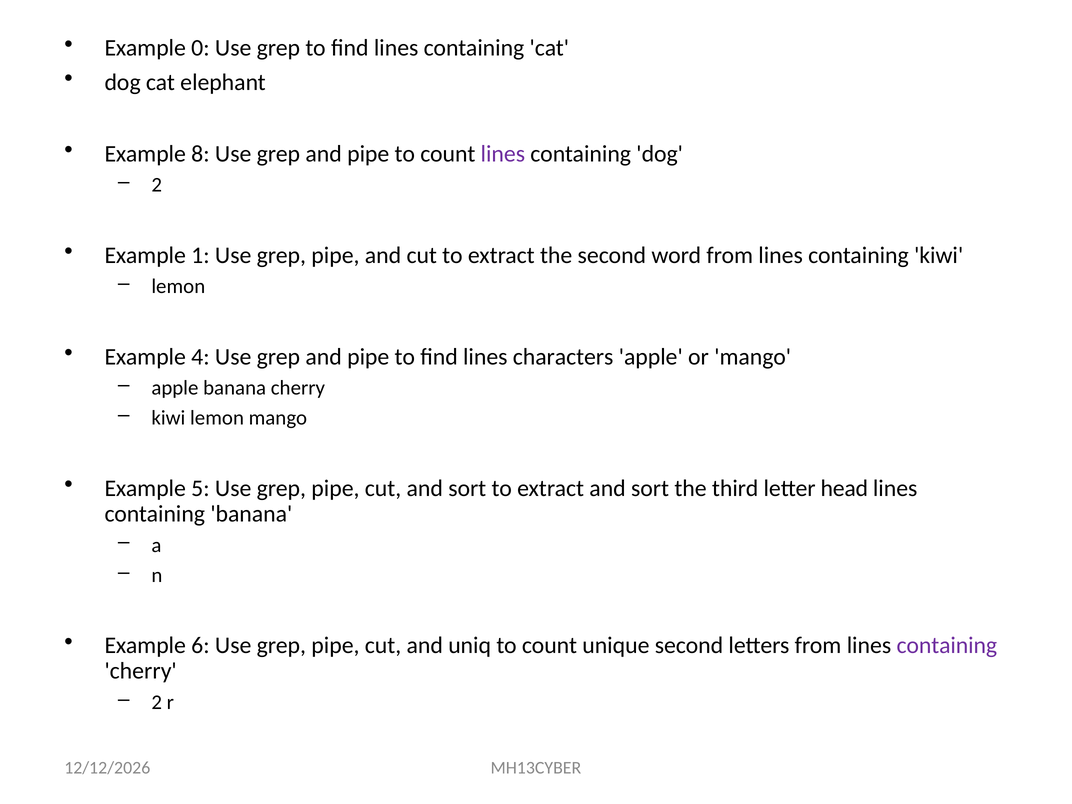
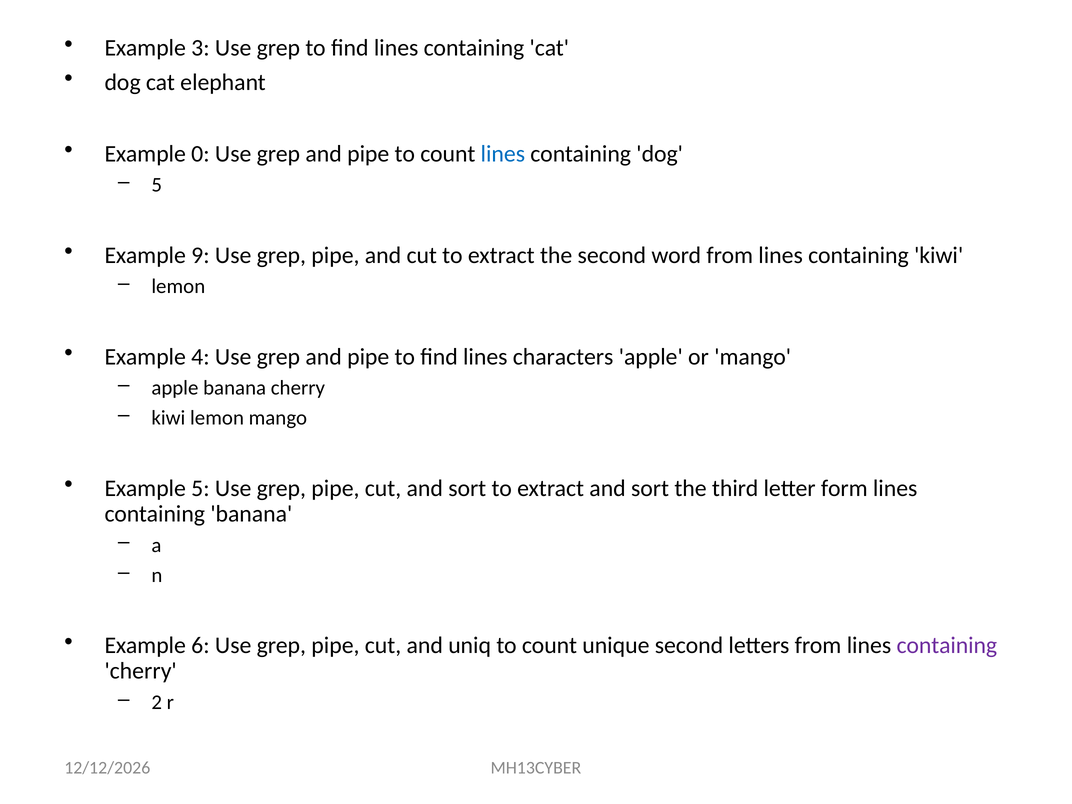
0: 0 -> 3
8: 8 -> 0
lines at (503, 154) colour: purple -> blue
2 at (157, 185): 2 -> 5
1: 1 -> 9
head: head -> form
